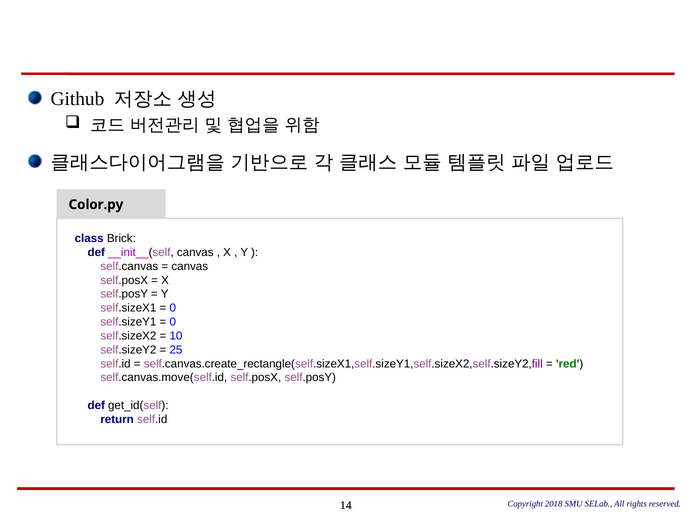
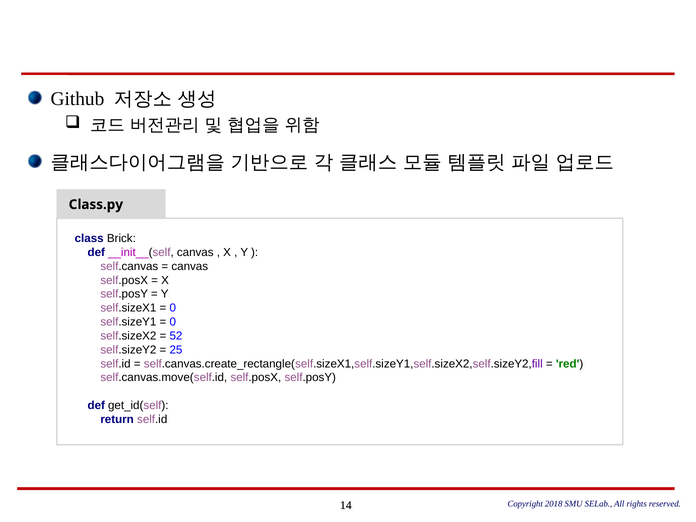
Color.py: Color.py -> Class.py
10: 10 -> 52
